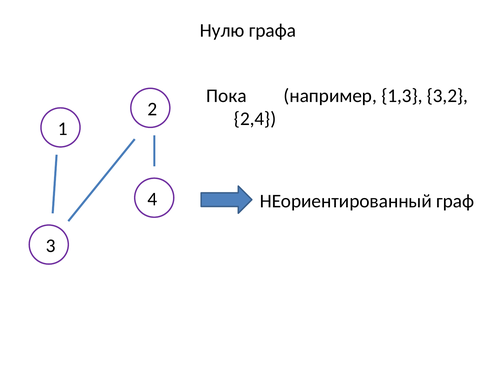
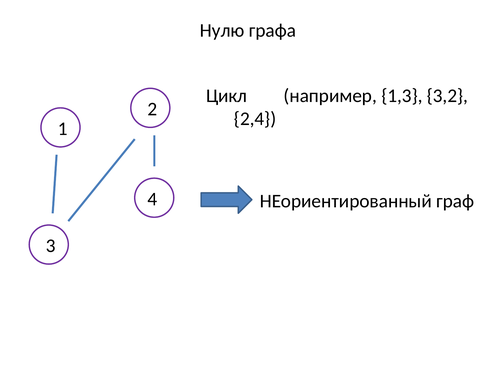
Пока: Пока -> Цикл
